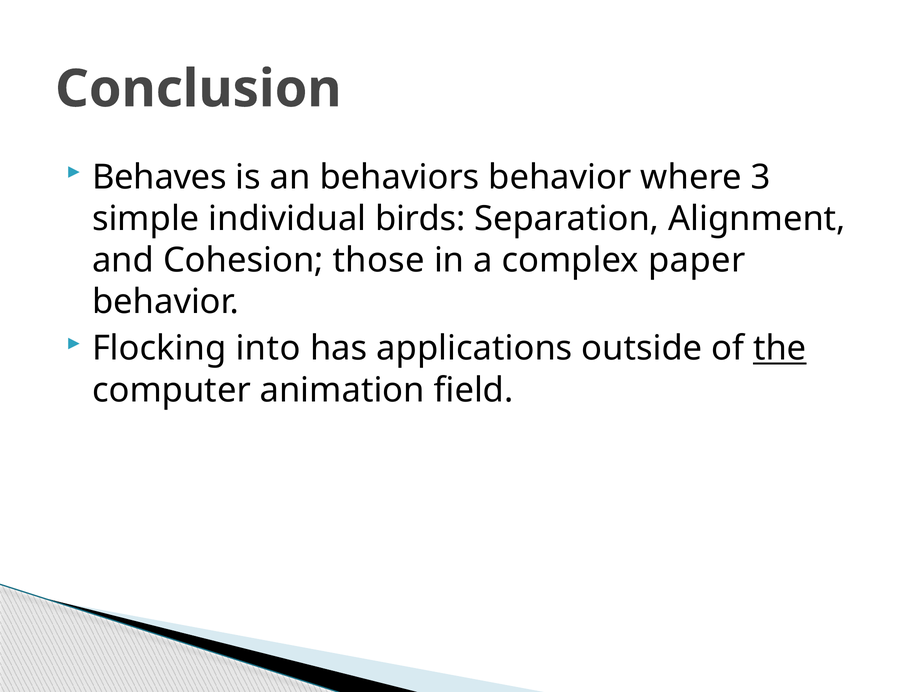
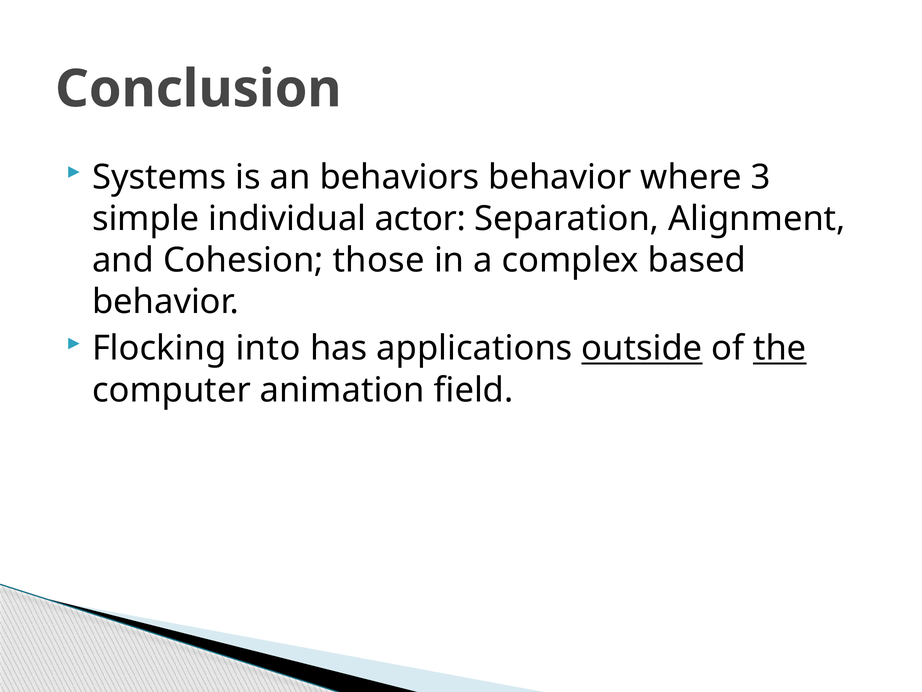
Behaves: Behaves -> Systems
birds: birds -> actor
paper: paper -> based
outside underline: none -> present
